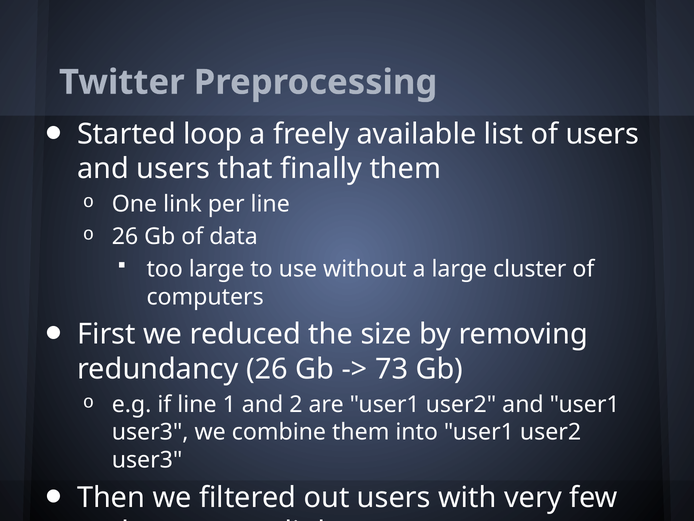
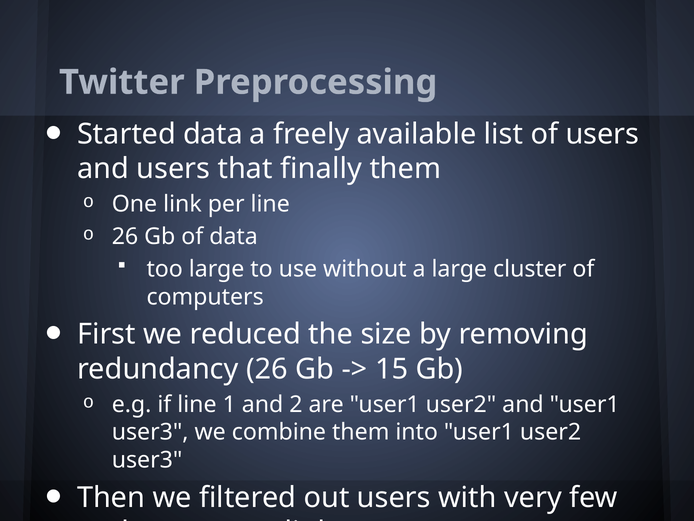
Started loop: loop -> data
73: 73 -> 15
